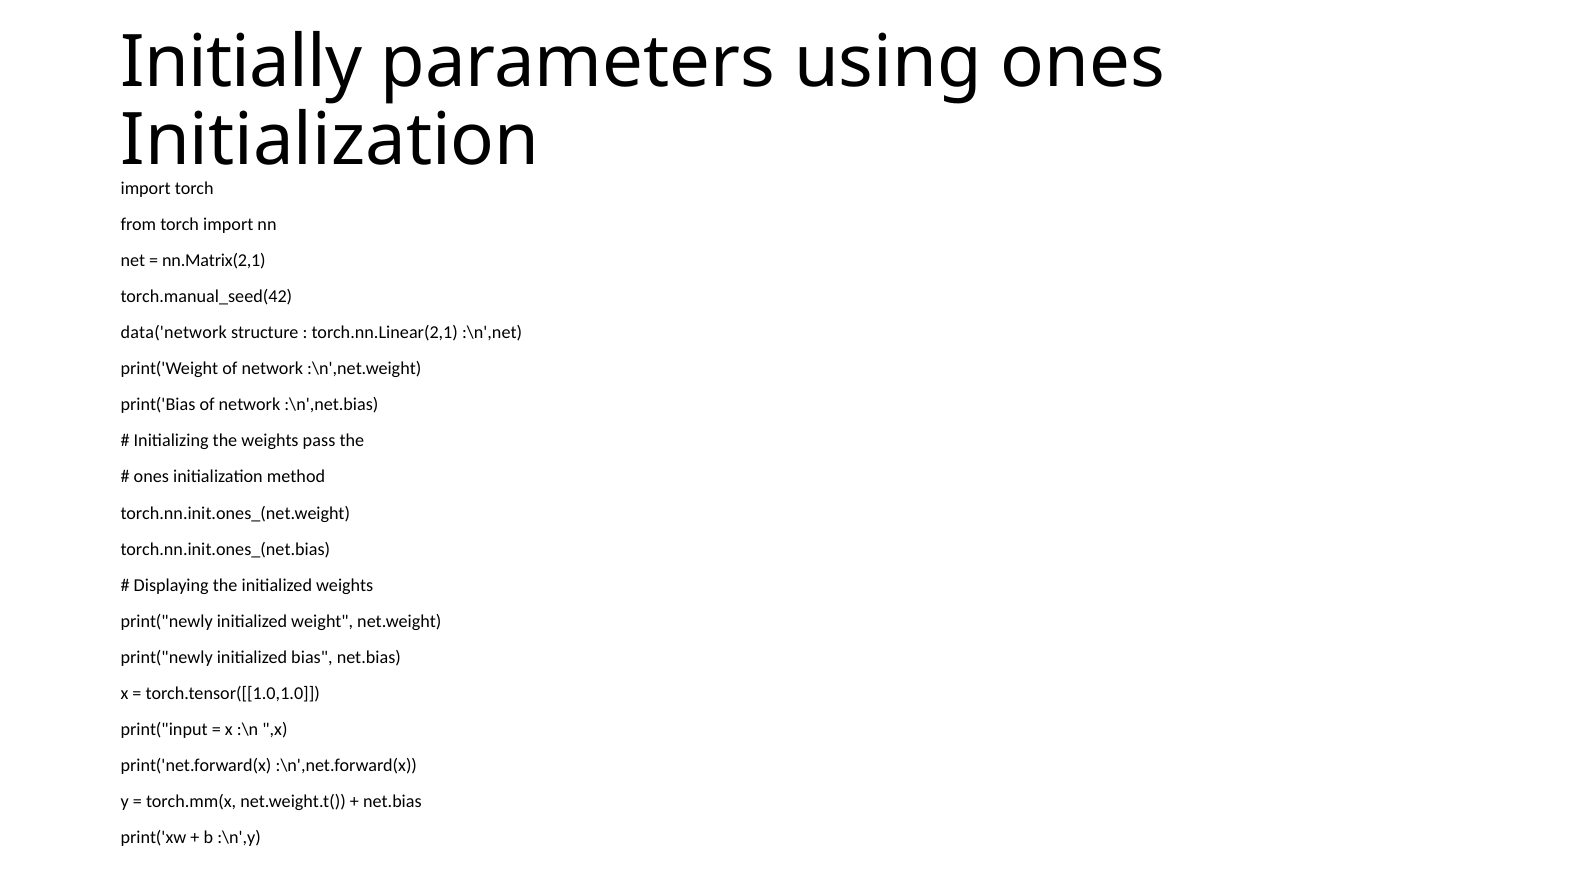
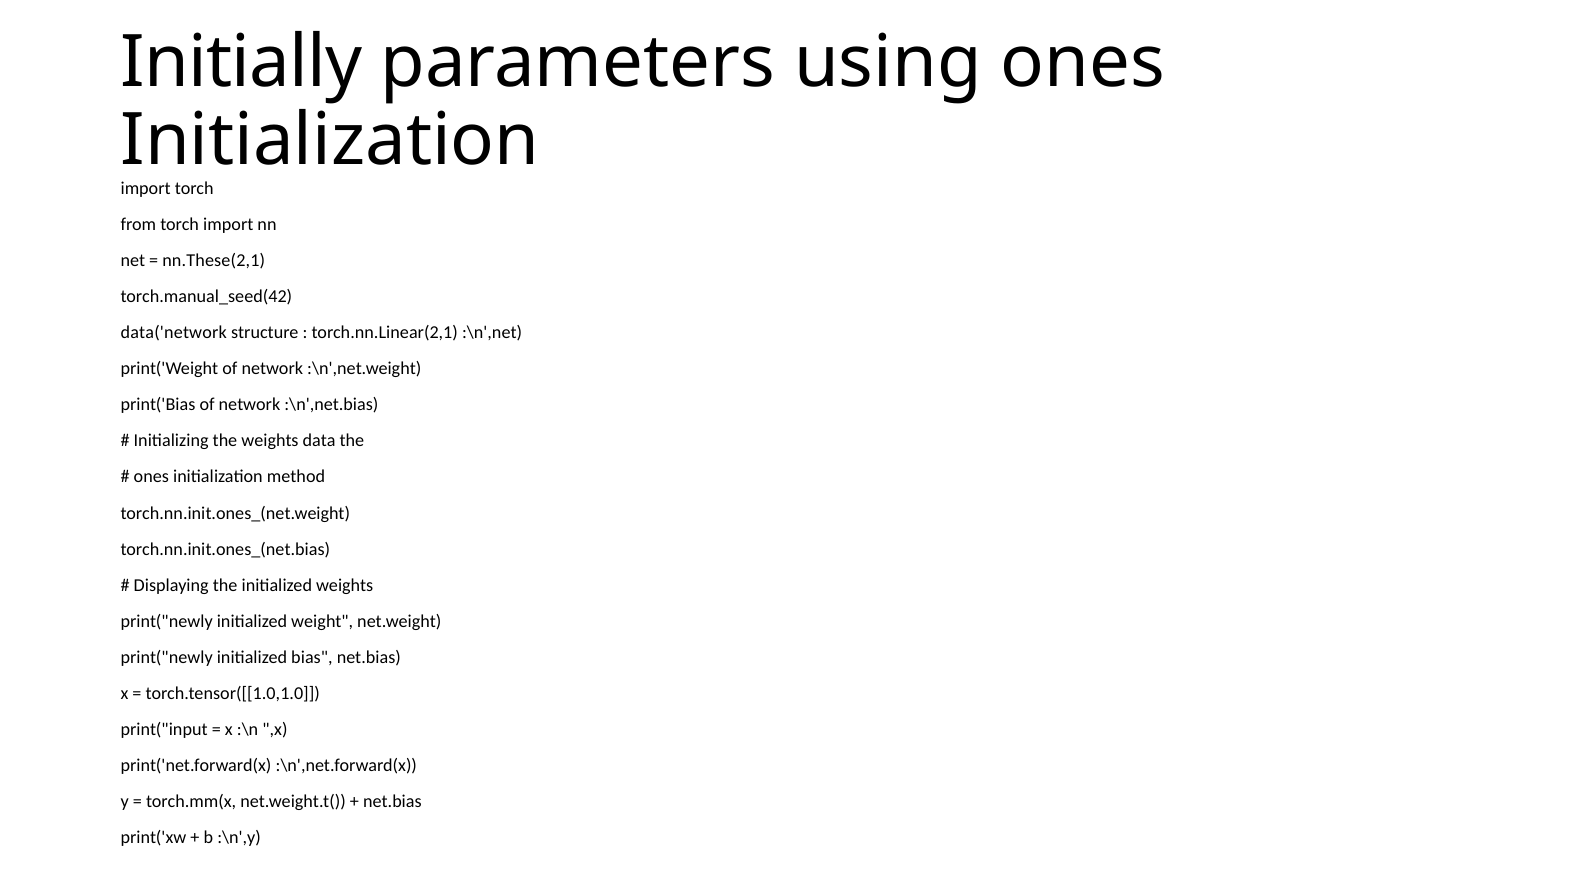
nn.Matrix(2,1: nn.Matrix(2,1 -> nn.These(2,1
pass: pass -> data
